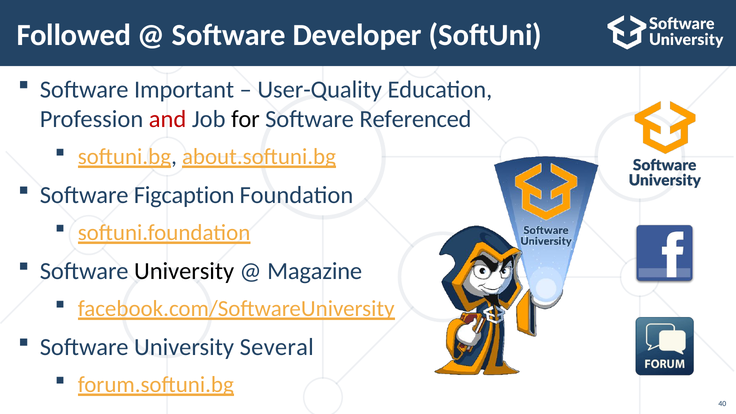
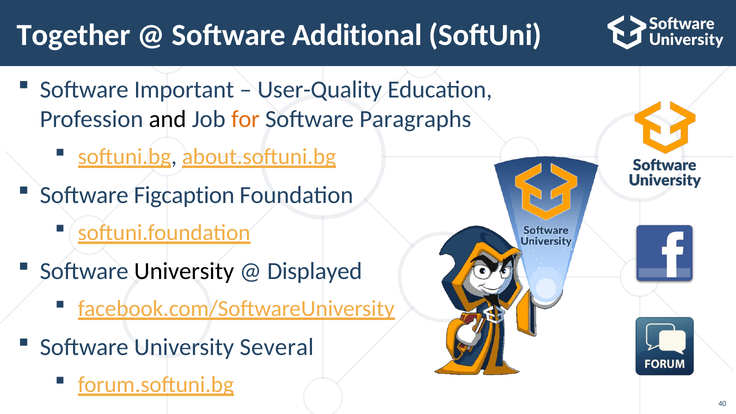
Followed: Followed -> Together
Developer: Developer -> Additional
and colour: red -> black
for colour: black -> orange
Referenced: Referenced -> Paragraphs
Magazine: Magazine -> Displayed
